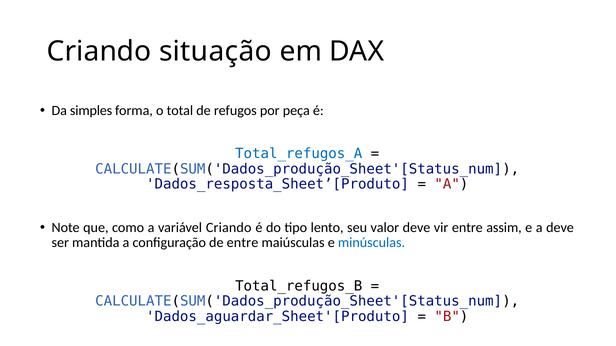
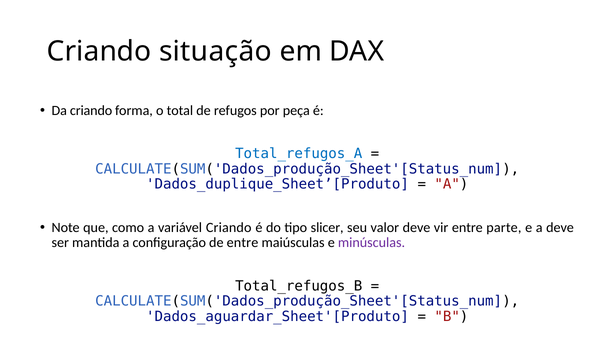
Da simples: simples -> criando
Dados_resposta_Sheet’[Produto: Dados_resposta_Sheet’[Produto -> Dados_duplique_Sheet’[Produto
lento: lento -> slicer
assim: assim -> parte
minúsculas colour: blue -> purple
